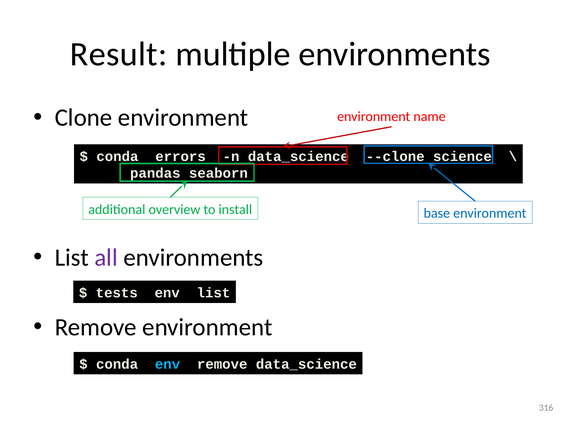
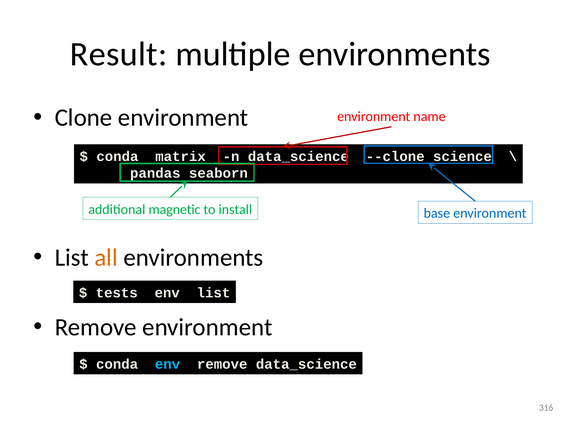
errors: errors -> matrix
overview: overview -> magnetic
all colour: purple -> orange
